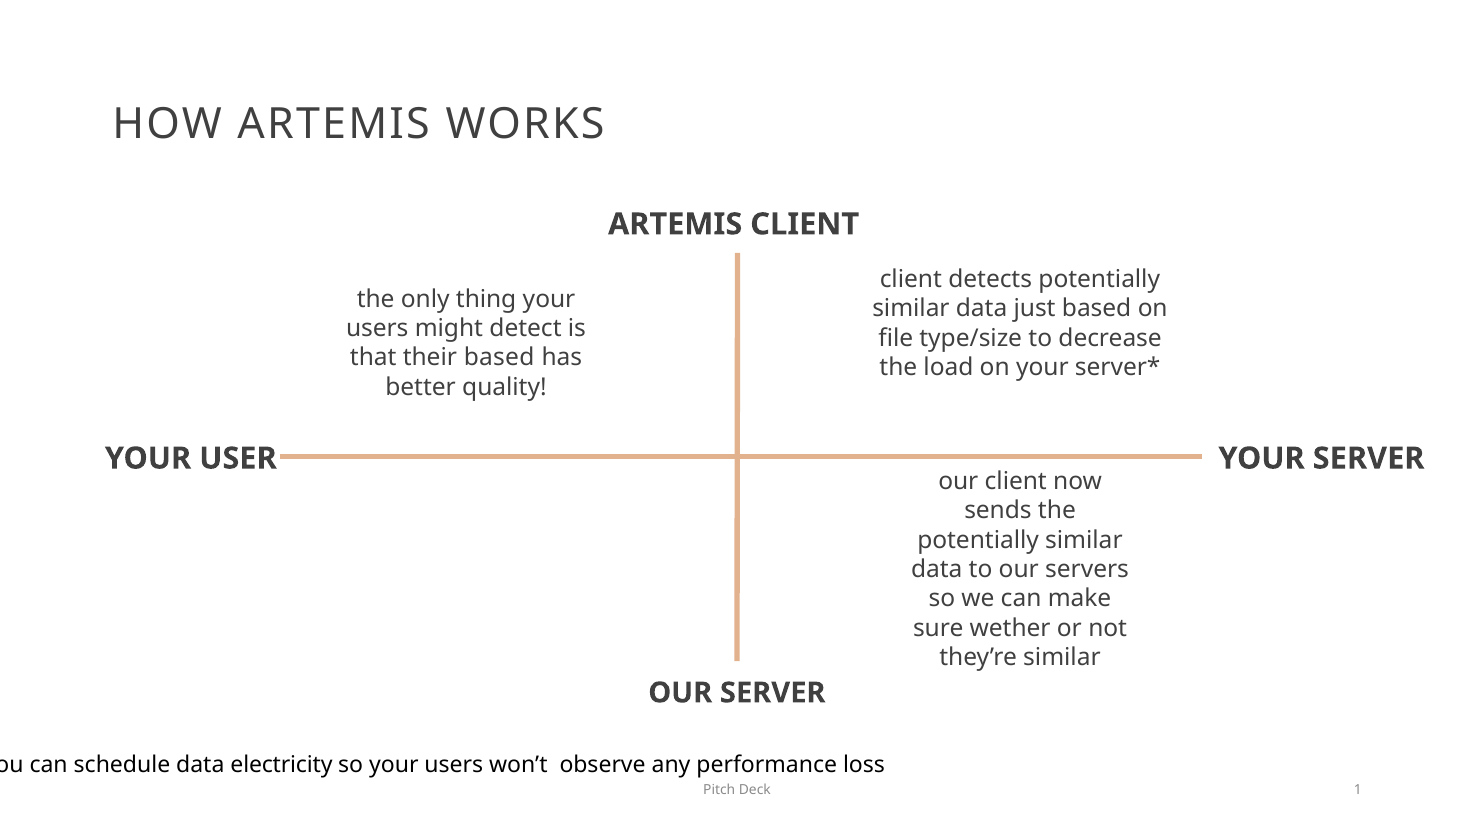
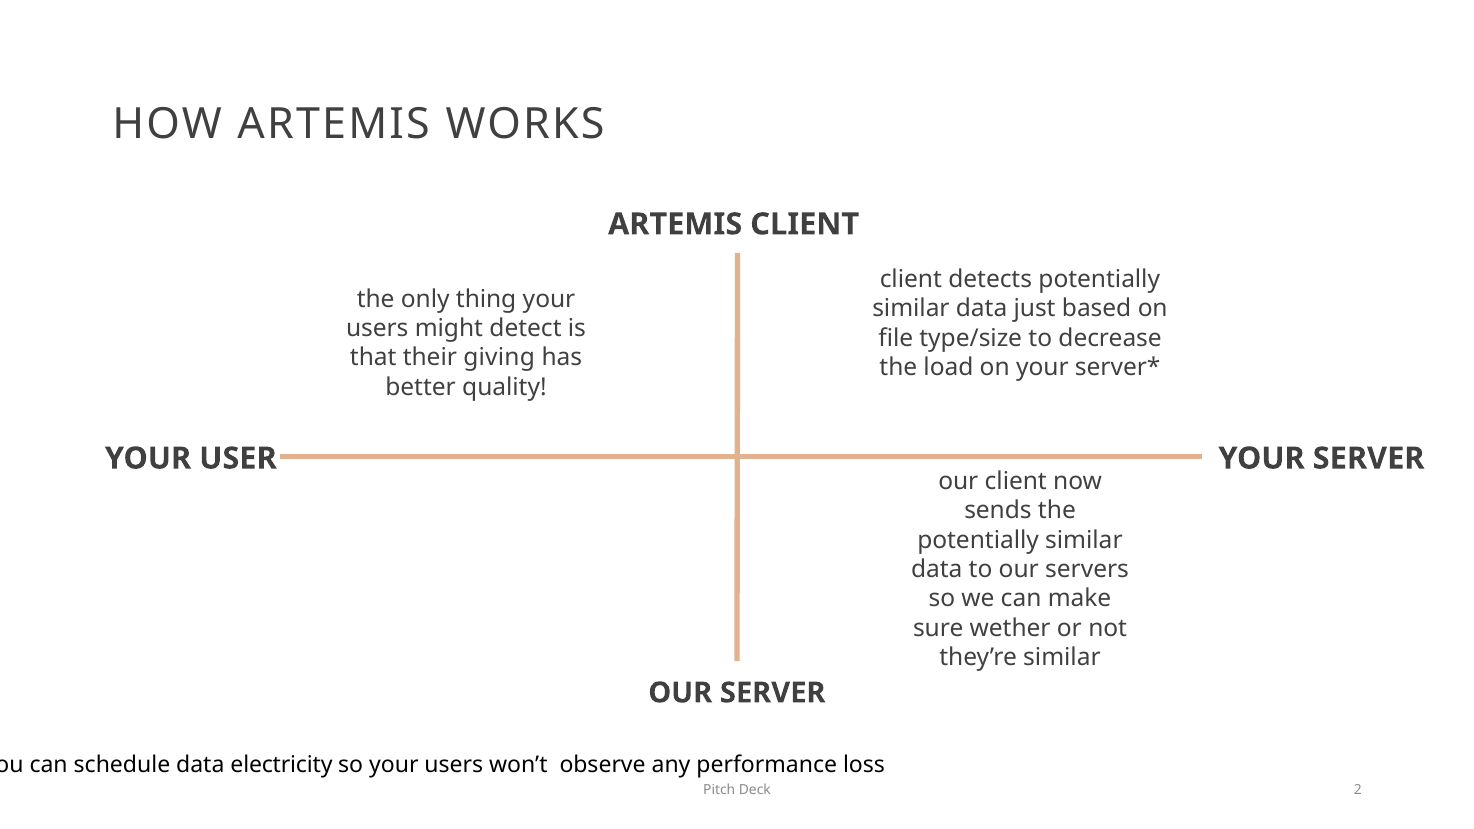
their based: based -> giving
1: 1 -> 2
